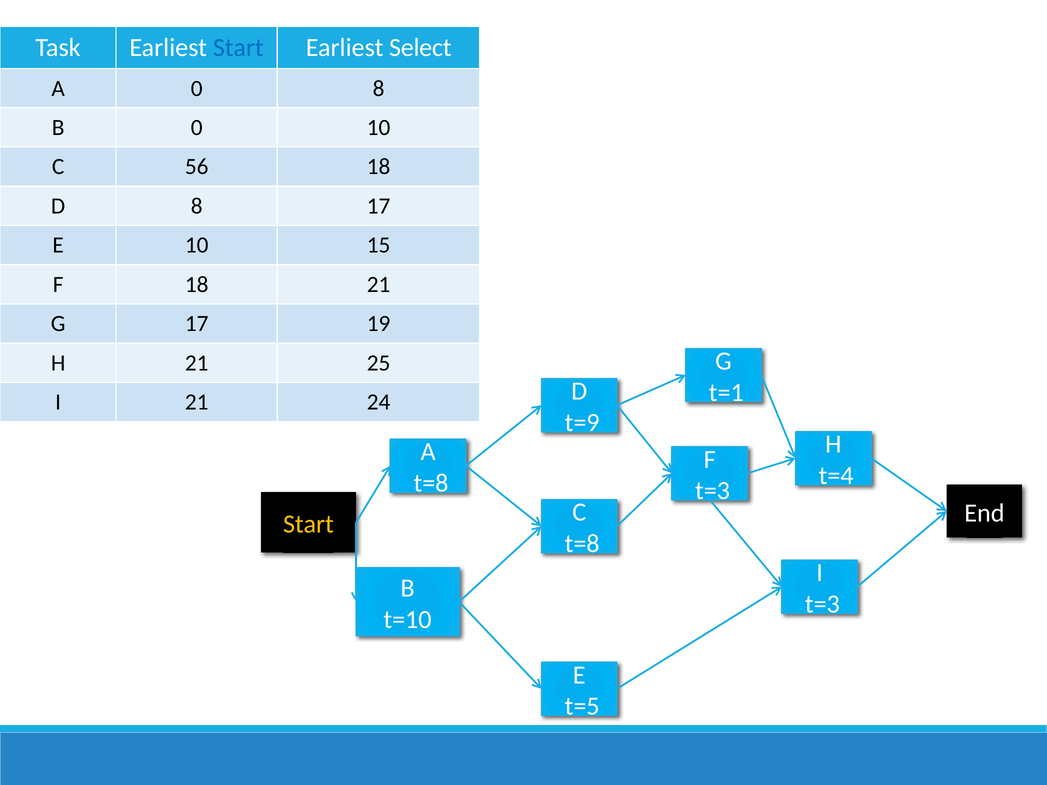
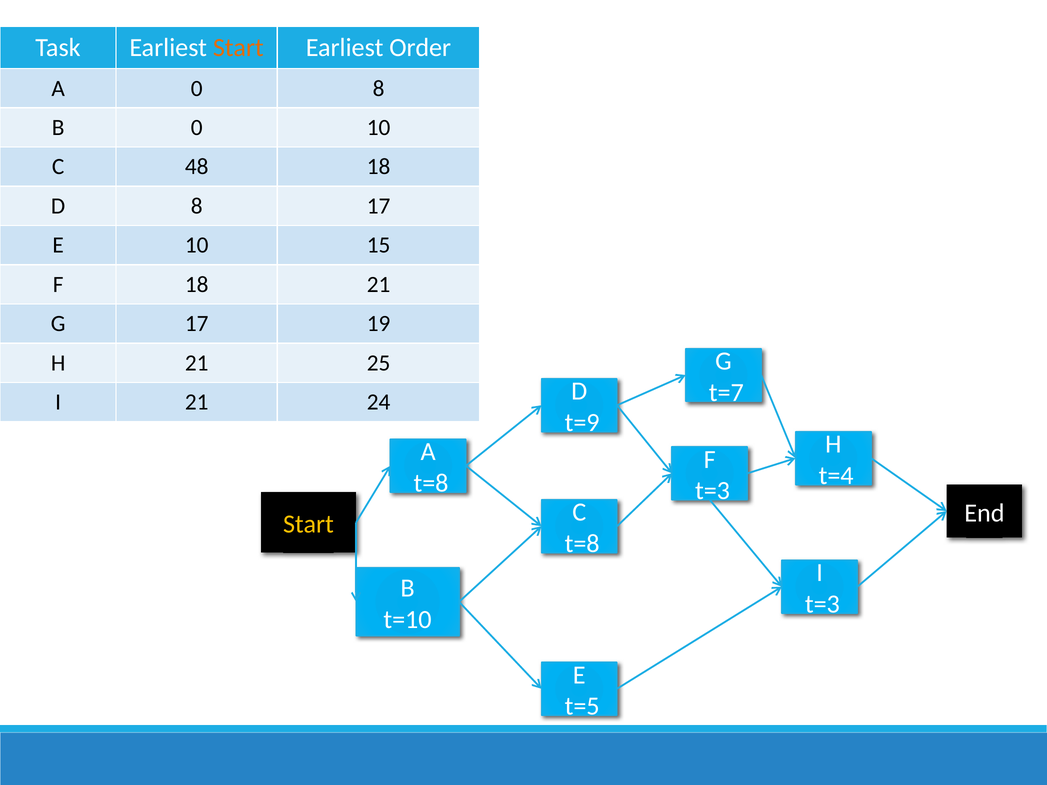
Start at (238, 48) colour: blue -> orange
Select: Select -> Order
56: 56 -> 48
t=1: t=1 -> t=7
